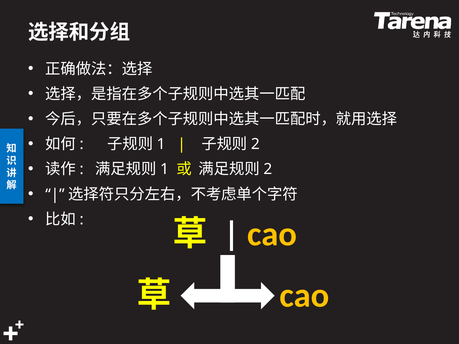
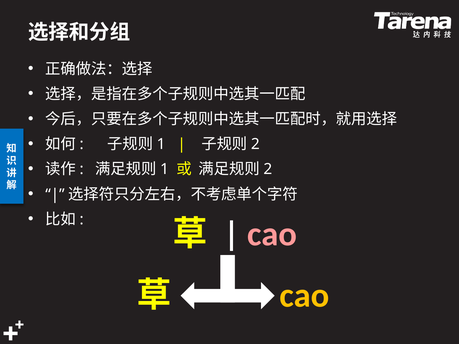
cao at (272, 234) colour: yellow -> pink
